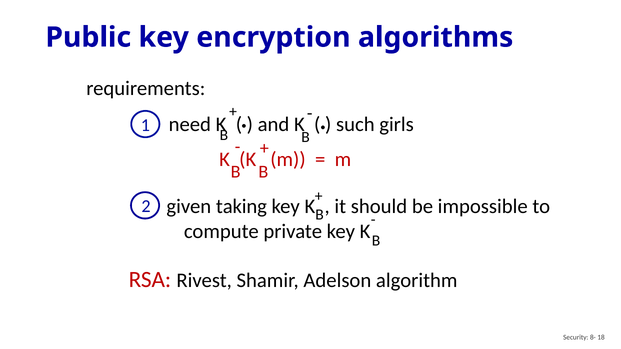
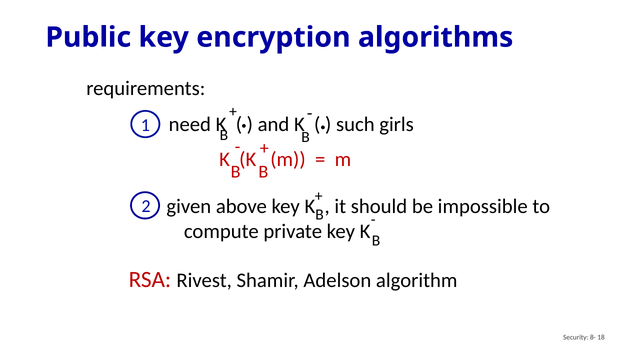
taking: taking -> above
